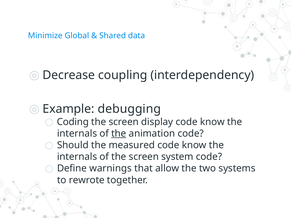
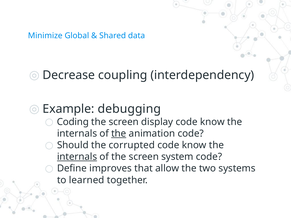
measured: measured -> corrupted
internals at (77, 157) underline: none -> present
warnings: warnings -> improves
rewrote: rewrote -> learned
